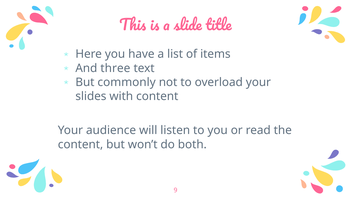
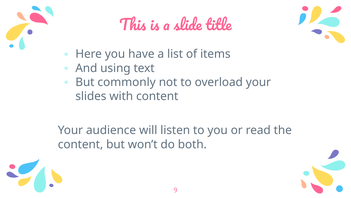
three: three -> using
